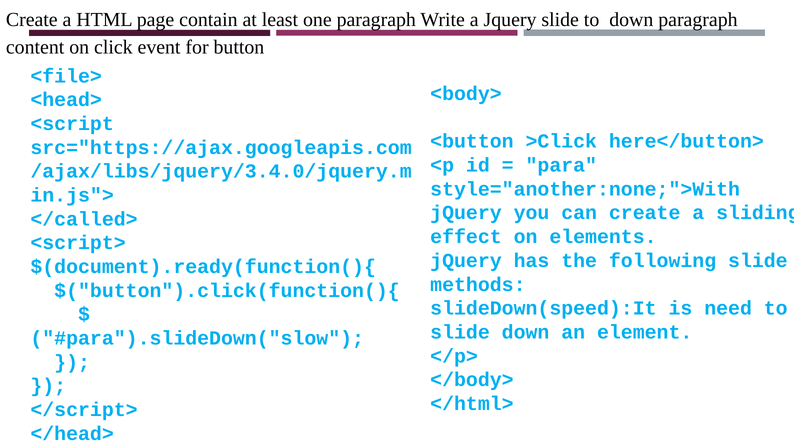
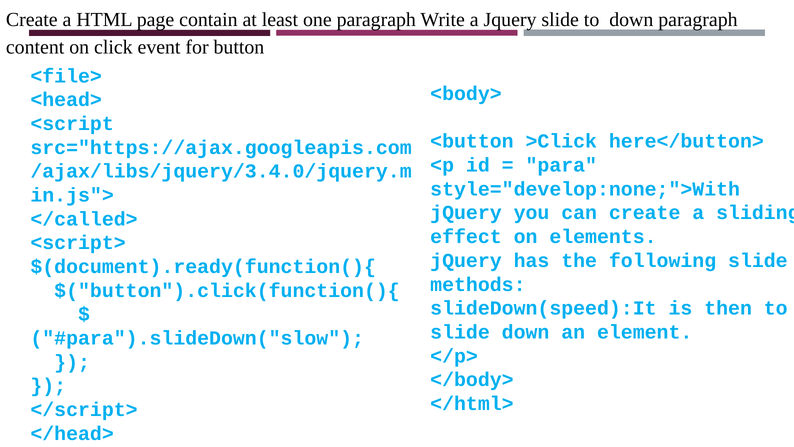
style="another:none;">With: style="another:none;">With -> style="develop:none;">With
need: need -> then
